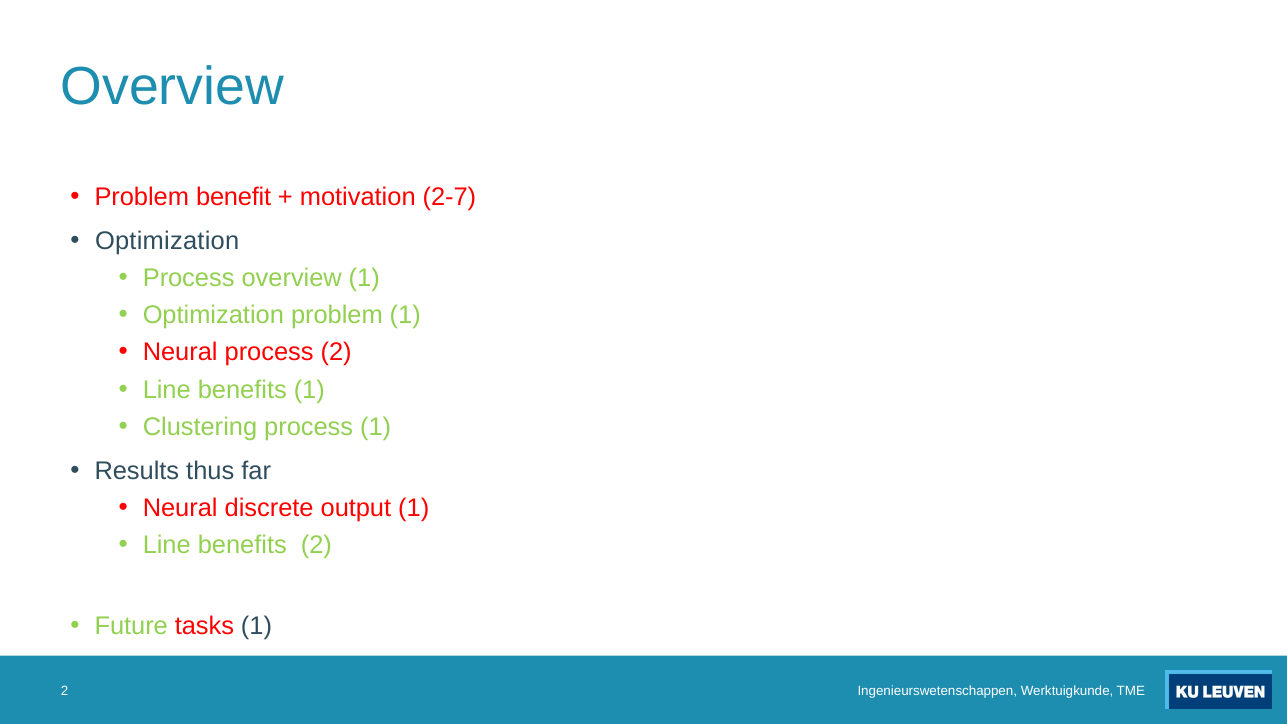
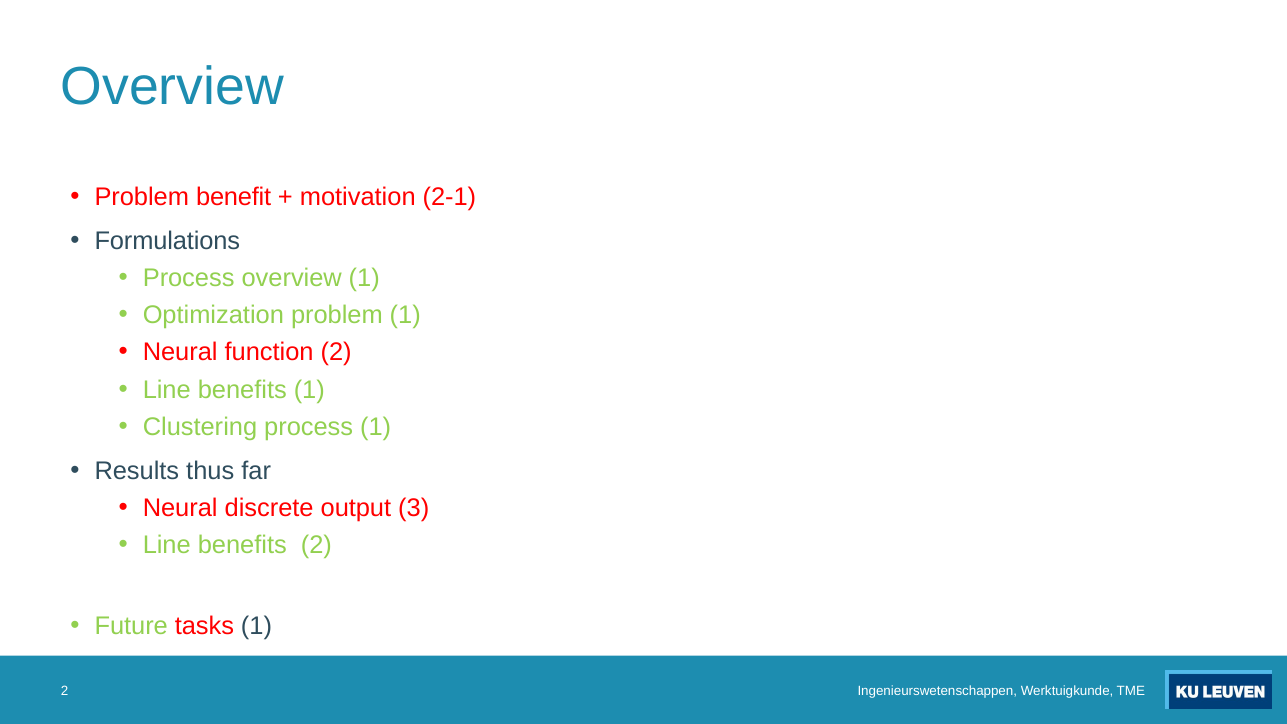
2-7: 2-7 -> 2-1
Optimization at (167, 241): Optimization -> Formulations
Neural process: process -> function
output 1: 1 -> 3
